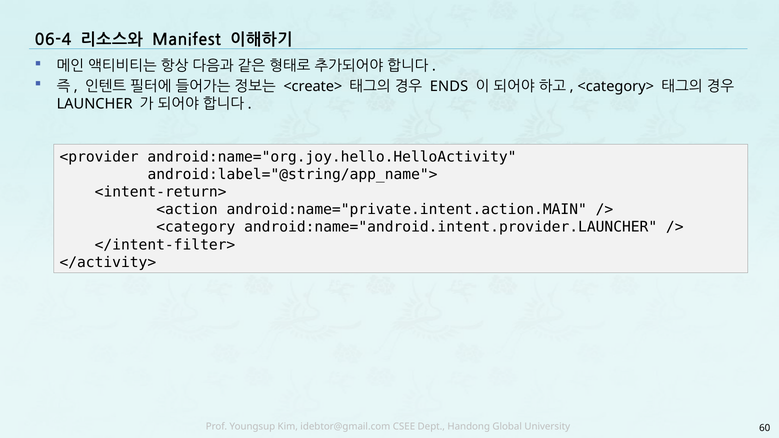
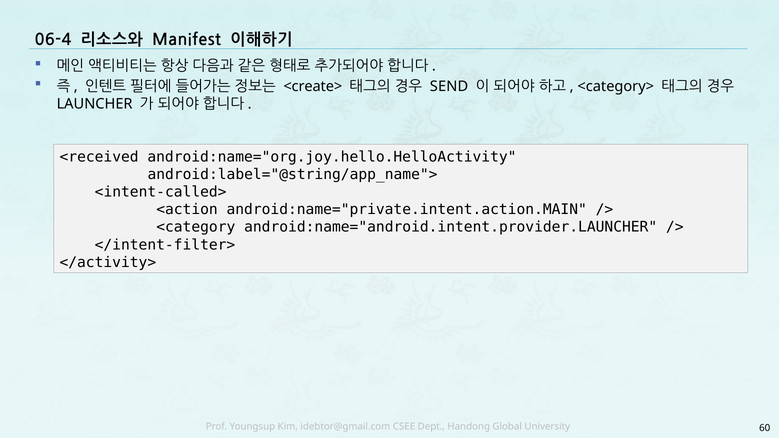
ENDS: ENDS -> SEND
<provider: <provider -> <received
<intent-return>: <intent-return> -> <intent-called>
